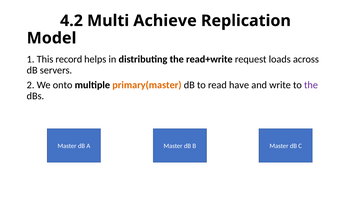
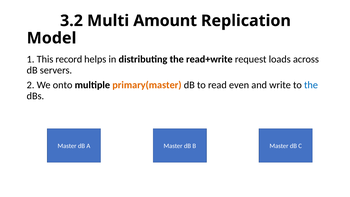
4.2: 4.2 -> 3.2
Achieve: Achieve -> Amount
have: have -> even
the at (311, 85) colour: purple -> blue
